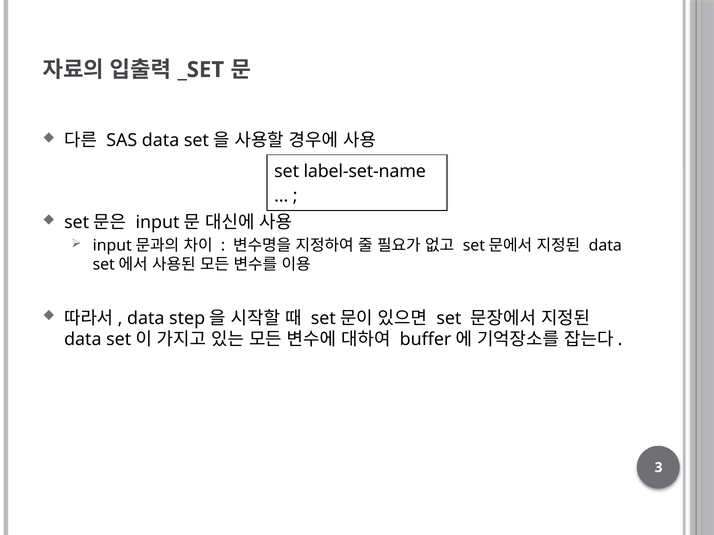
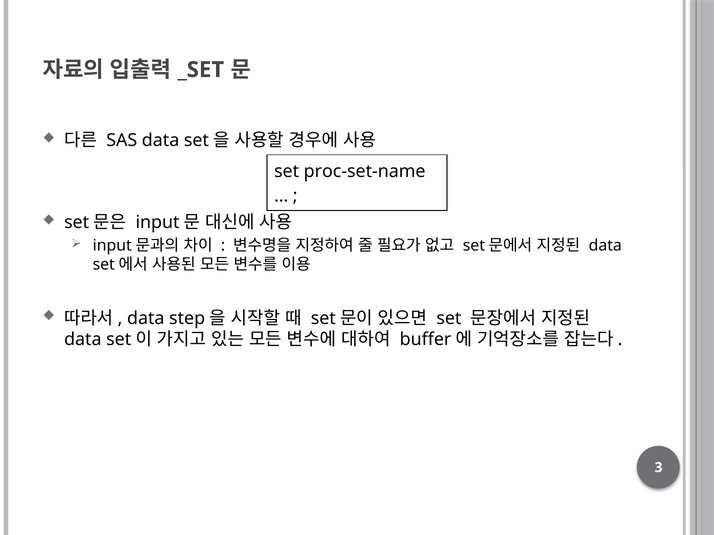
label-set-name: label-set-name -> proc-set-name
